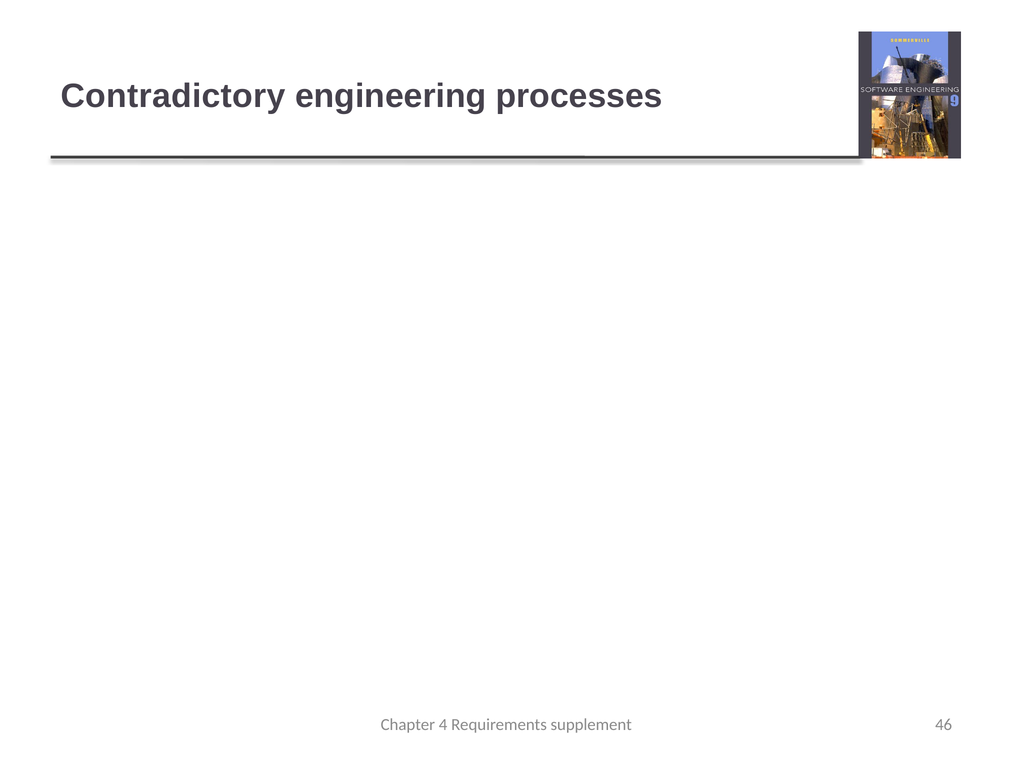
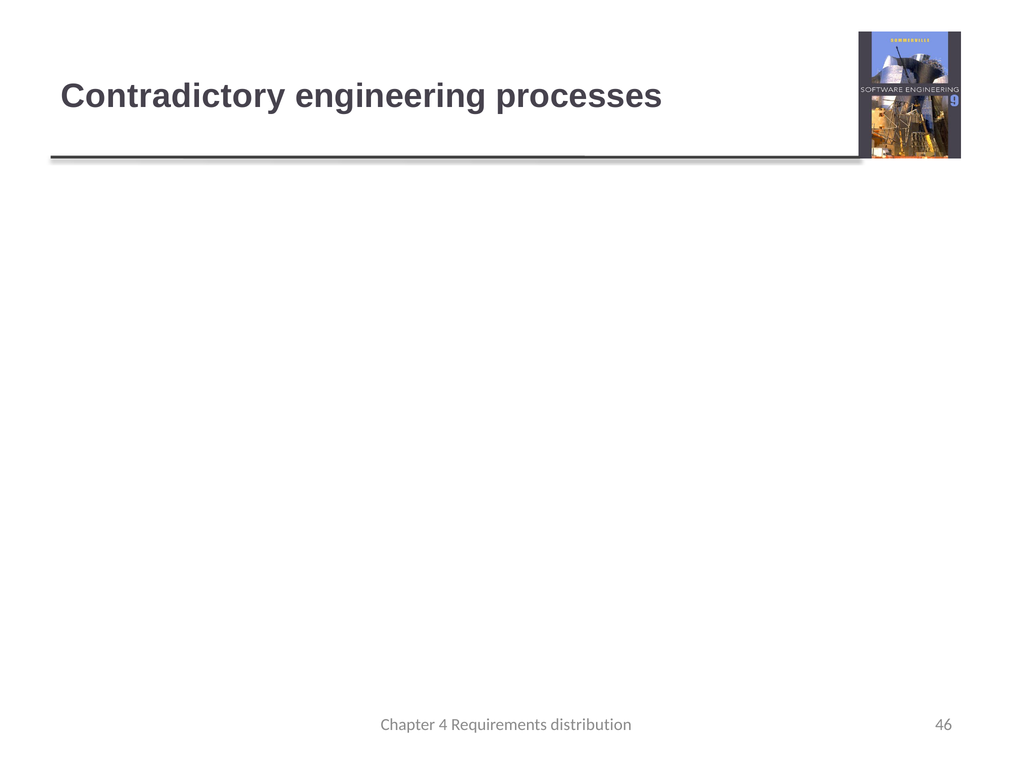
supplement: supplement -> distribution
